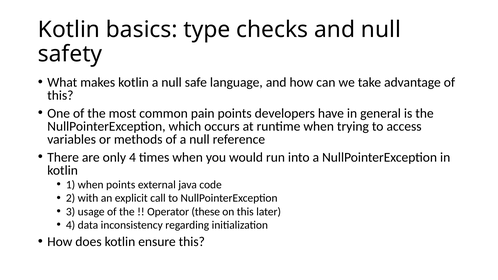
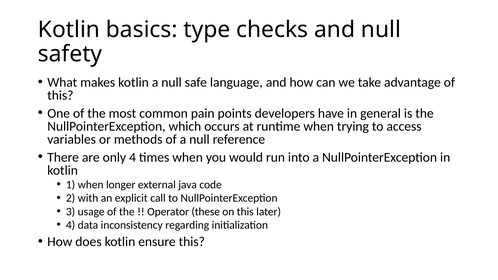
when points: points -> longer
